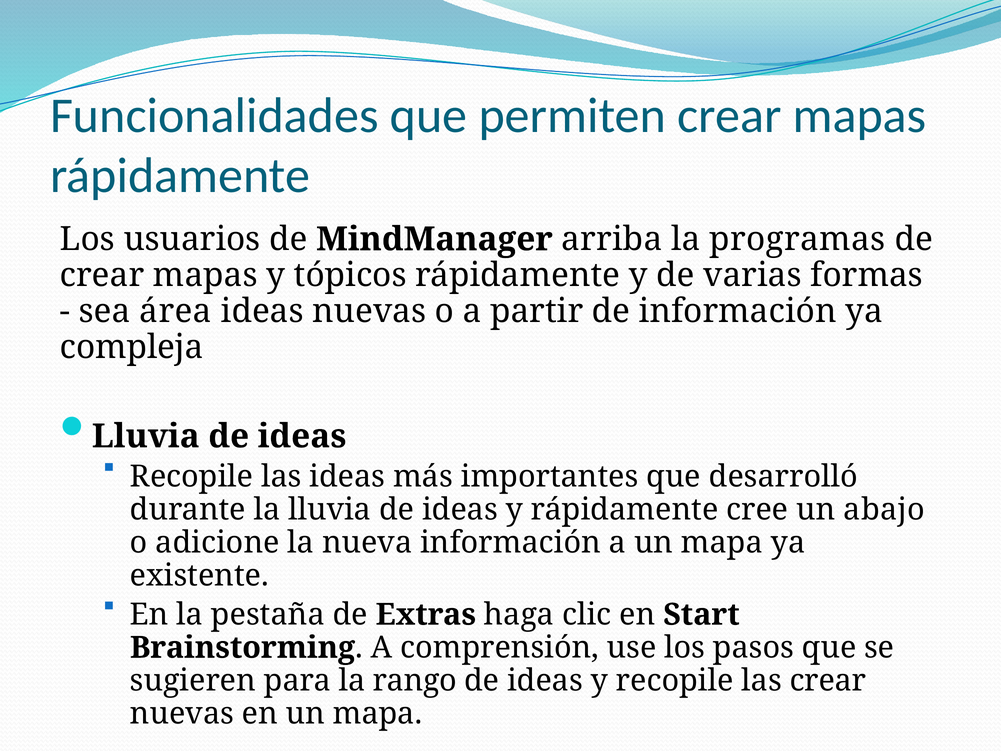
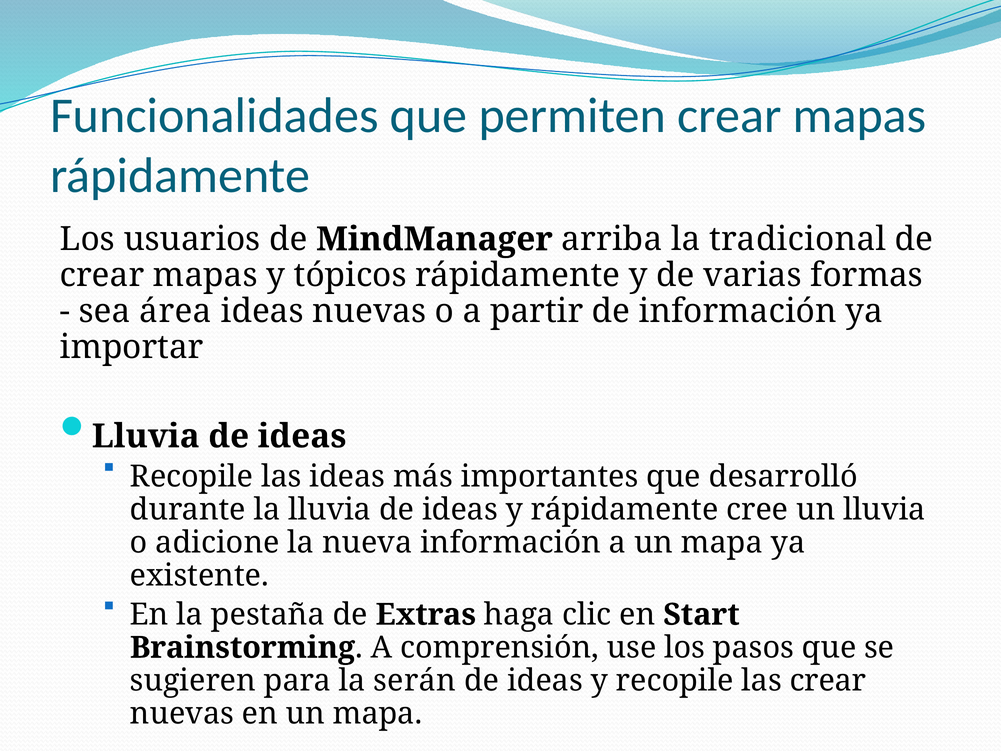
programas: programas -> tradicional
compleja: compleja -> importar
un abajo: abajo -> lluvia
rango: rango -> serán
